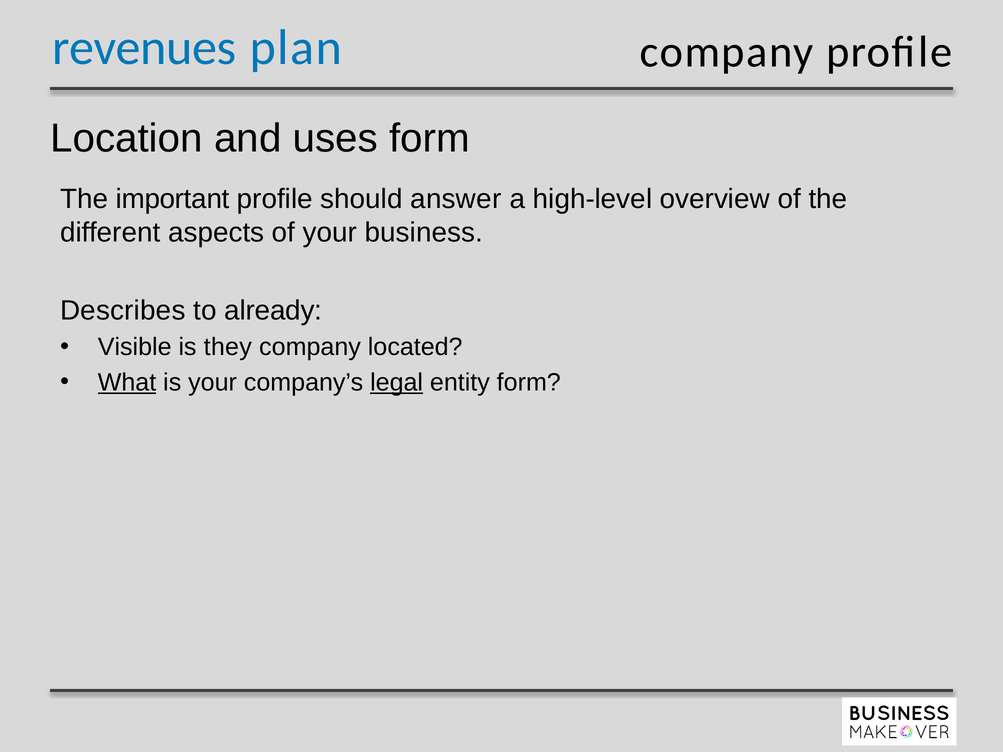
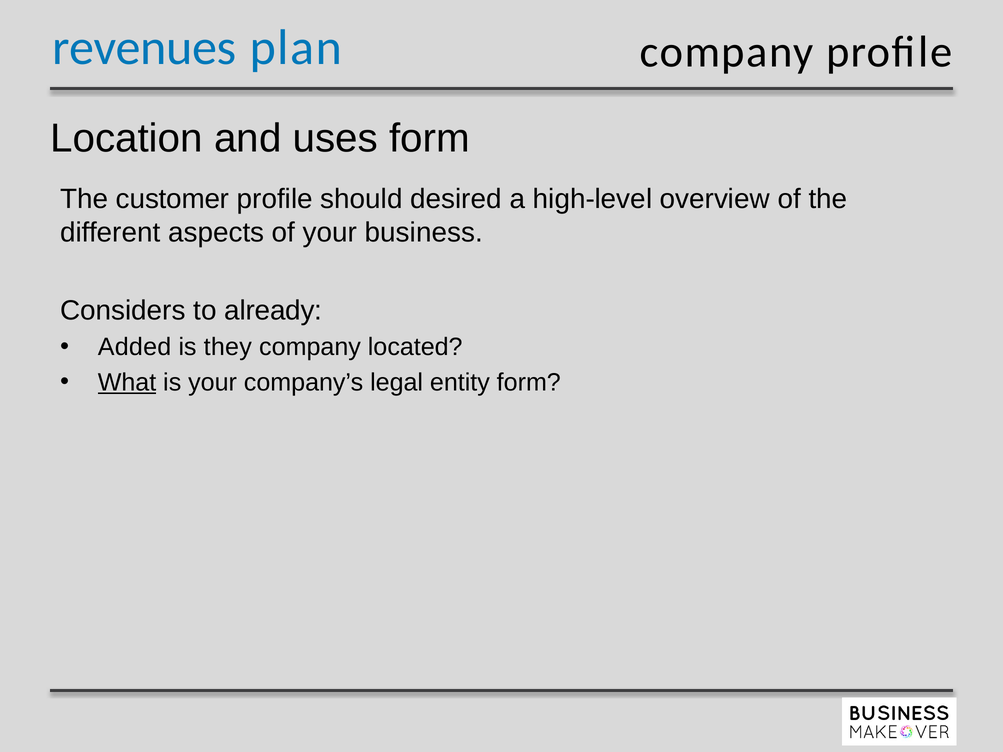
important: important -> customer
answer: answer -> desired
Describes: Describes -> Considers
Visible: Visible -> Added
legal underline: present -> none
